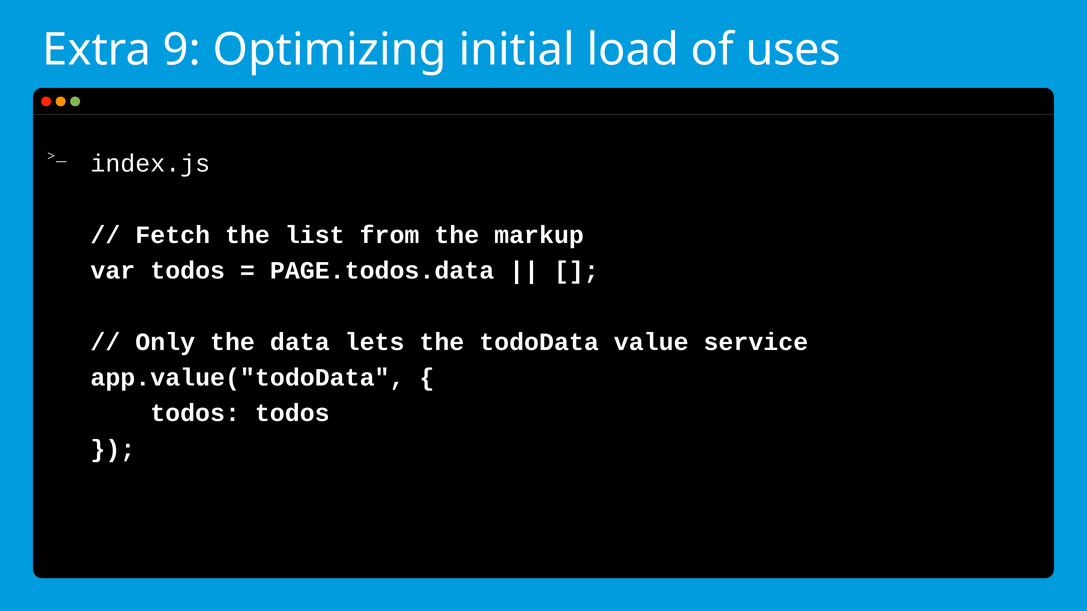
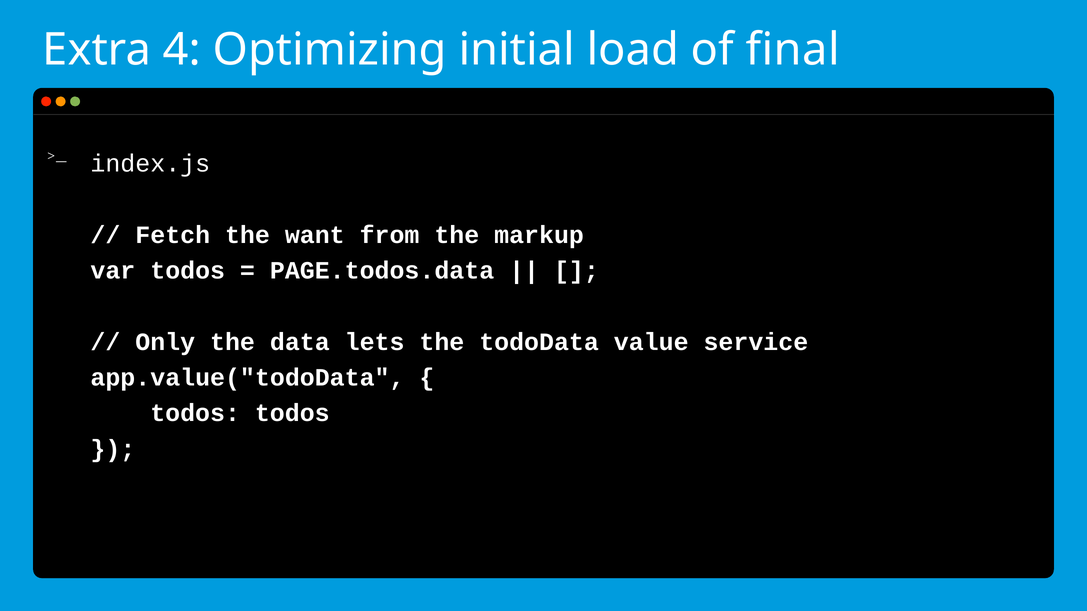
9: 9 -> 4
uses: uses -> final
list: list -> want
